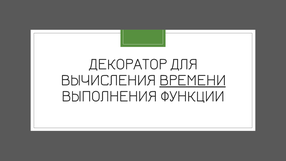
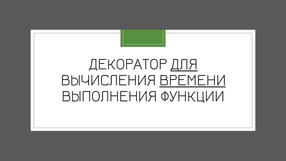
ДЛЯ underline: none -> present
